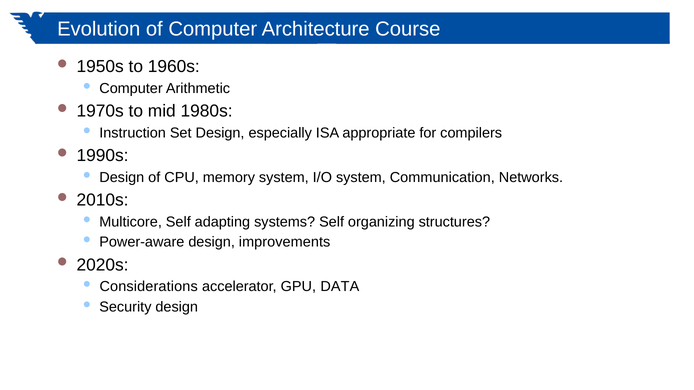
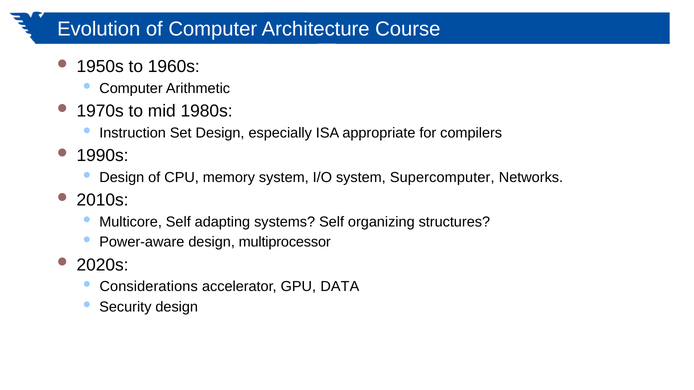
Communication: Communication -> Supercomputer
improvements: improvements -> multiprocessor
